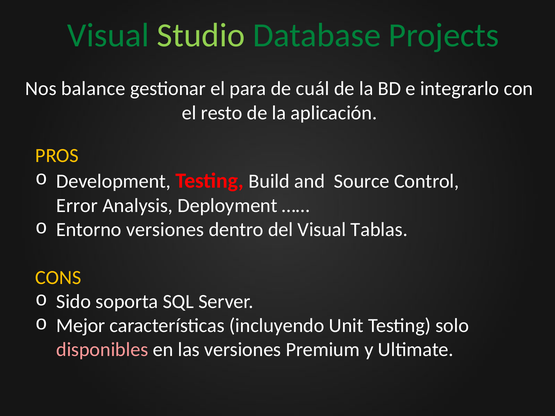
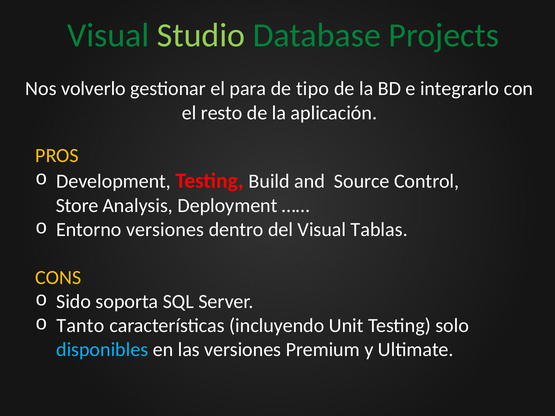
balance: balance -> volverlo
cuál: cuál -> tipo
Error: Error -> Store
Mejor: Mejor -> Tanto
disponibles colour: pink -> light blue
